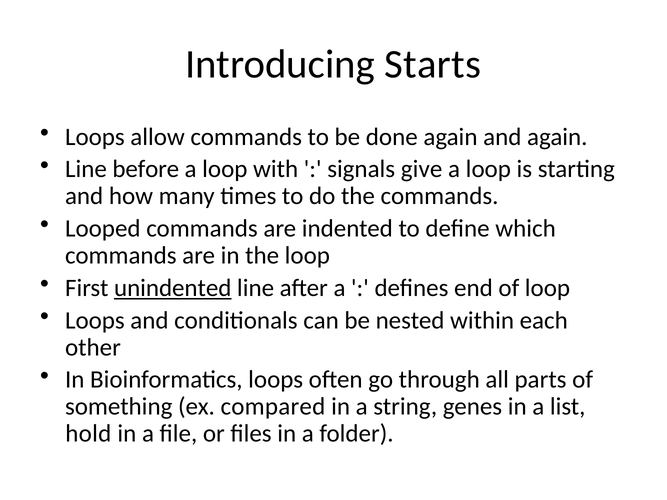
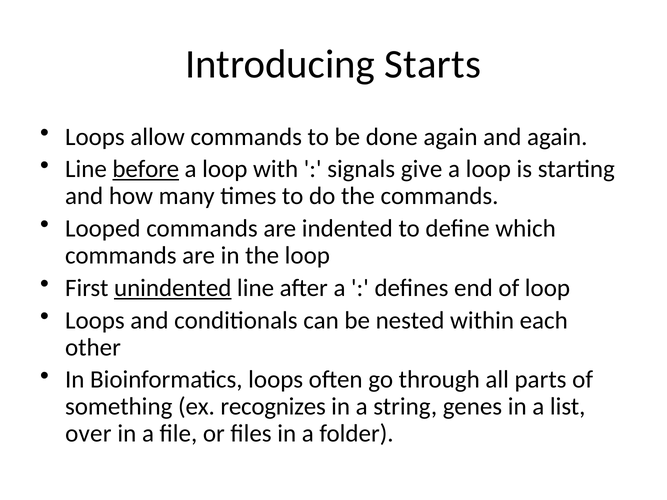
before underline: none -> present
compared: compared -> recognizes
hold: hold -> over
